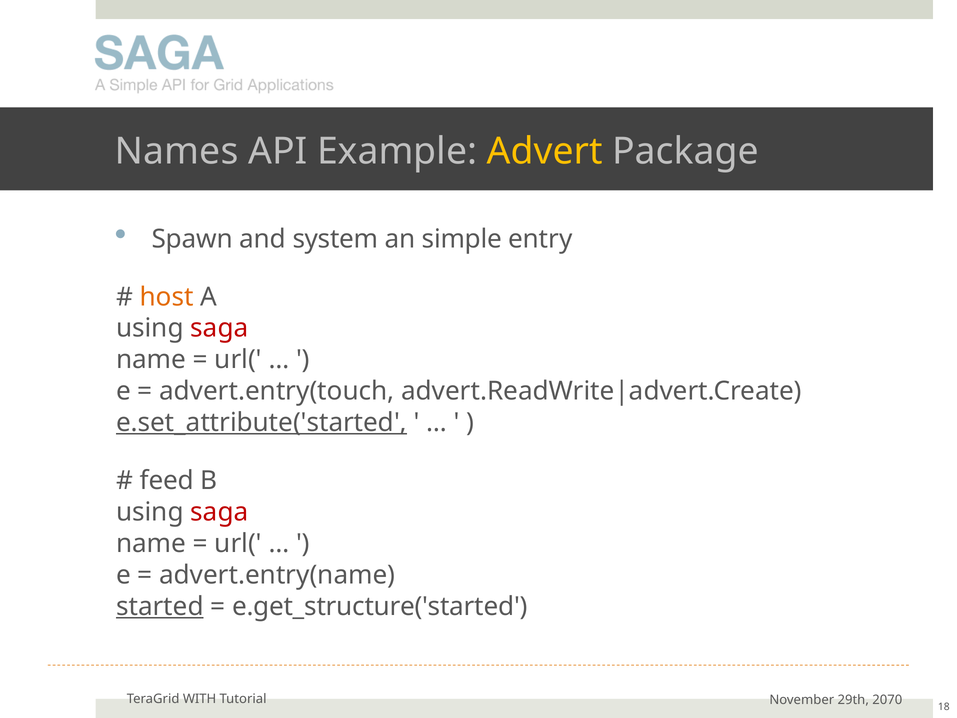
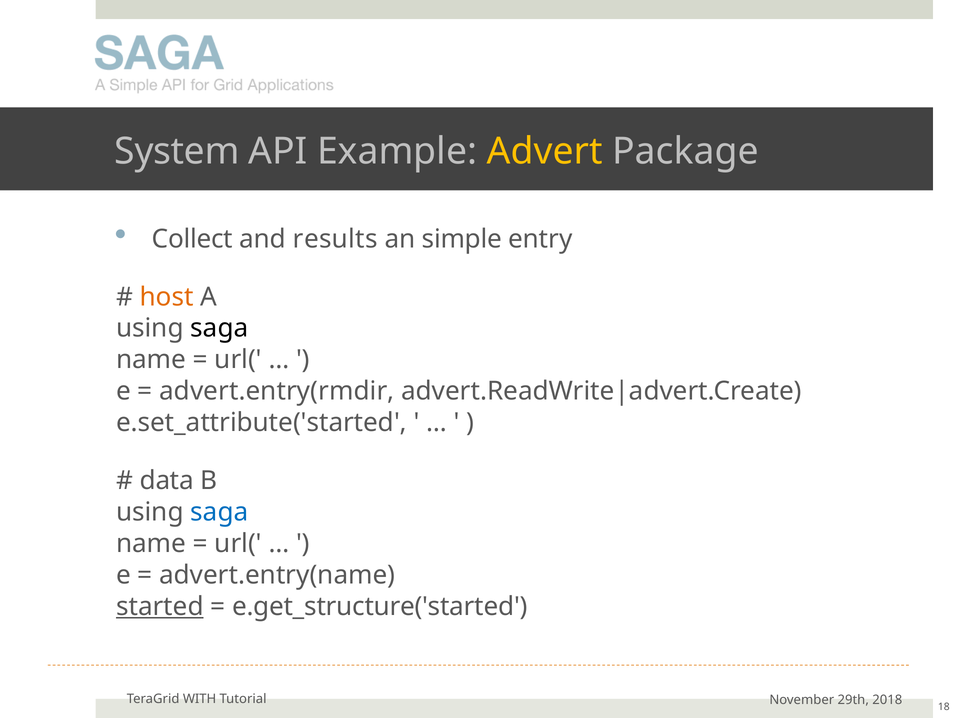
Names: Names -> System
Spawn: Spawn -> Collect
system: system -> results
saga at (219, 328) colour: red -> black
advert.entry(touch: advert.entry(touch -> advert.entry(rmdir
e.set_attribute('started underline: present -> none
feed: feed -> data
saga at (219, 512) colour: red -> blue
2070: 2070 -> 2018
